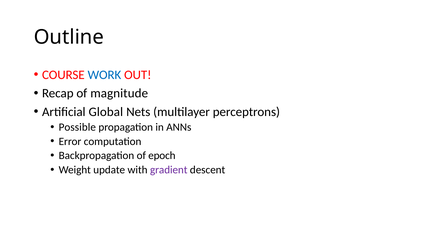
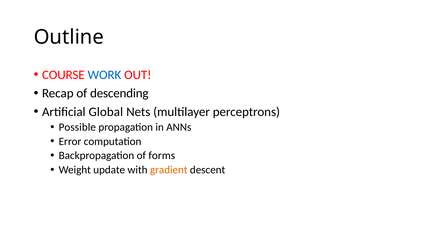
magnitude: magnitude -> descending
epoch: epoch -> forms
gradient colour: purple -> orange
